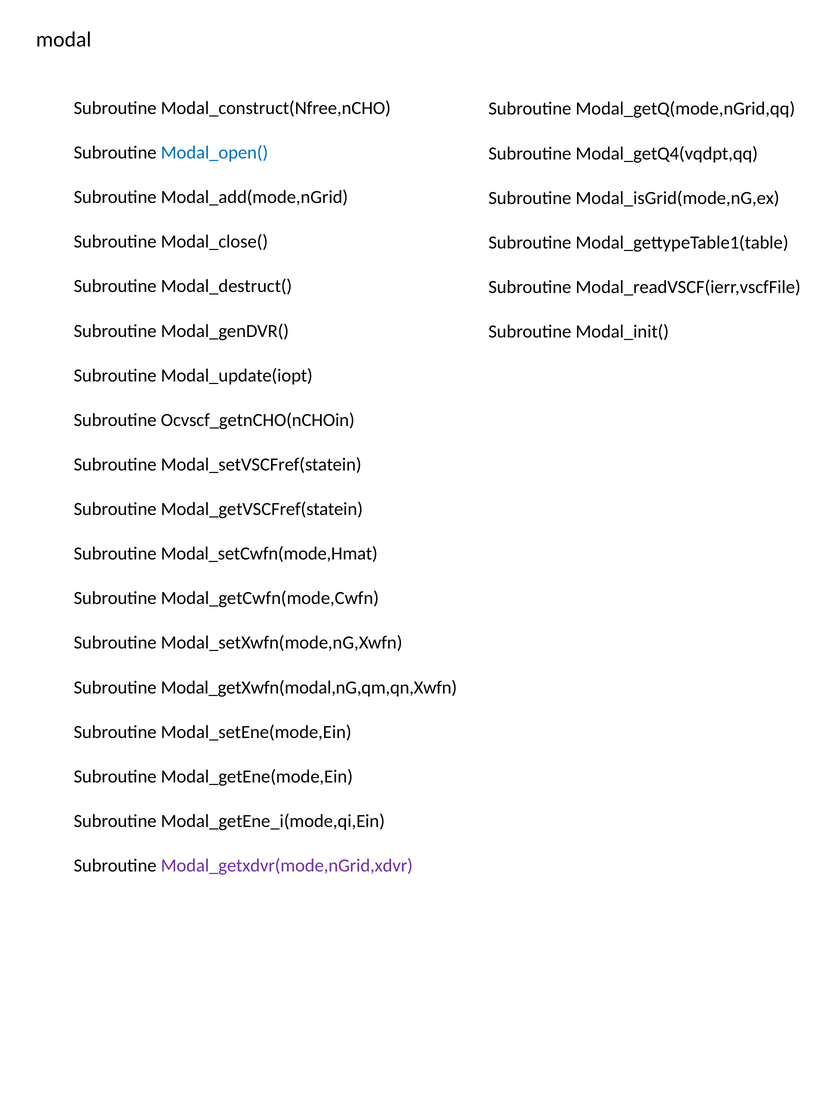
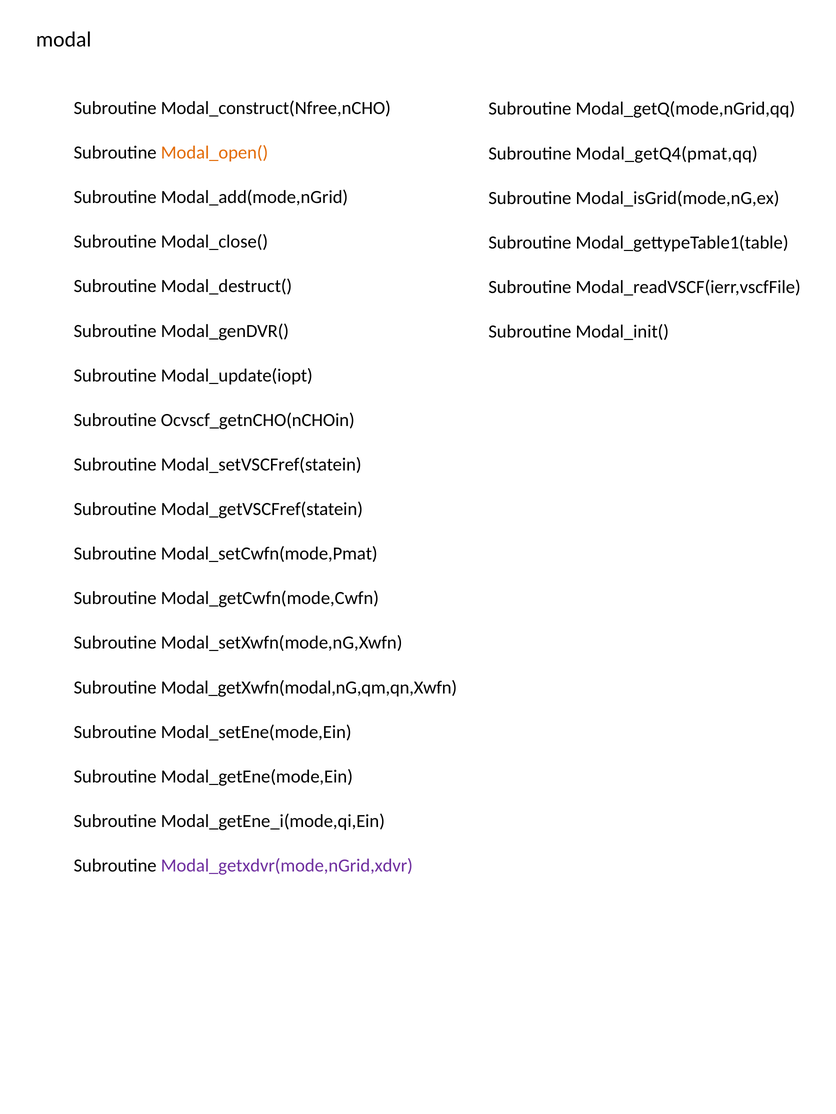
Modal_open( colour: blue -> orange
Modal_getQ4(vqdpt,qq: Modal_getQ4(vqdpt,qq -> Modal_getQ4(pmat,qq
Modal_setCwfn(mode,Hmat: Modal_setCwfn(mode,Hmat -> Modal_setCwfn(mode,Pmat
